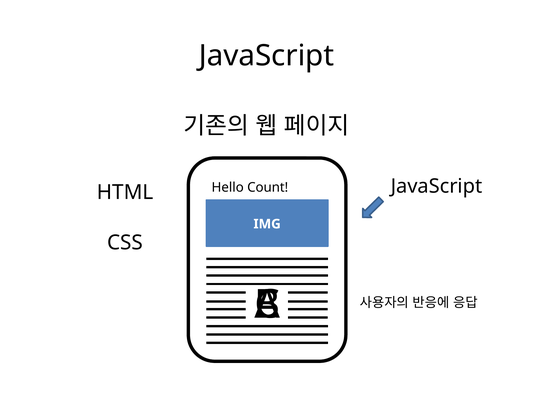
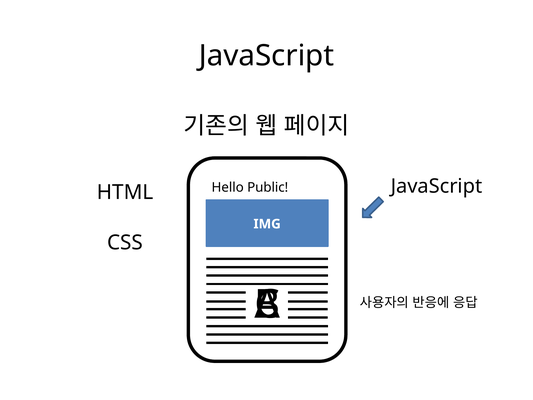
Count: Count -> Public
